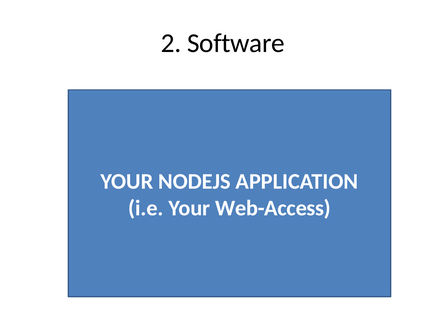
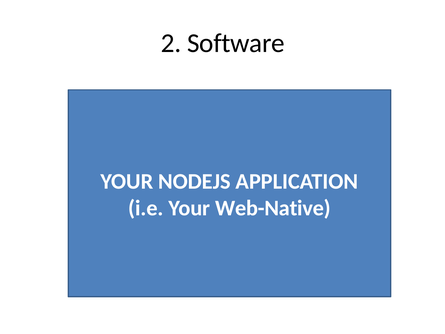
Web-Access: Web-Access -> Web-Native
